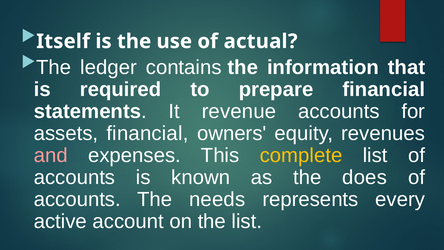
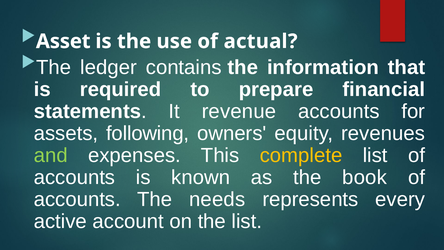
Itself: Itself -> Asset
assets financial: financial -> following
and colour: pink -> light green
does: does -> book
